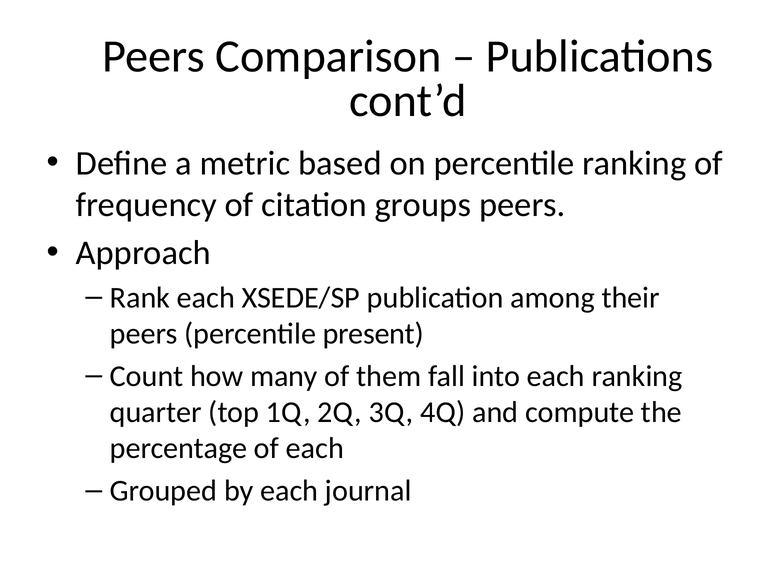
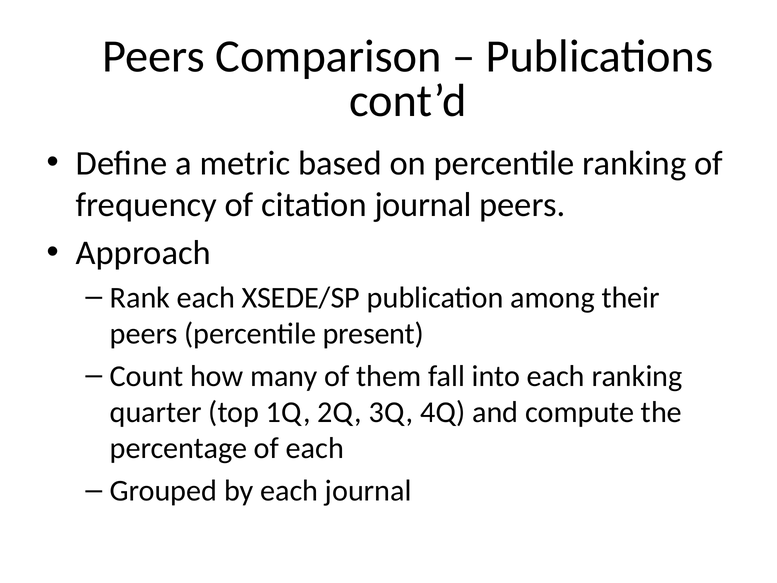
citation groups: groups -> journal
